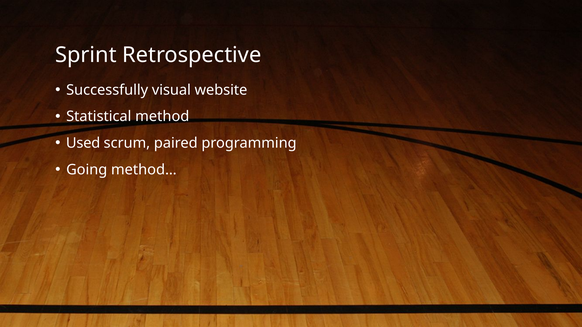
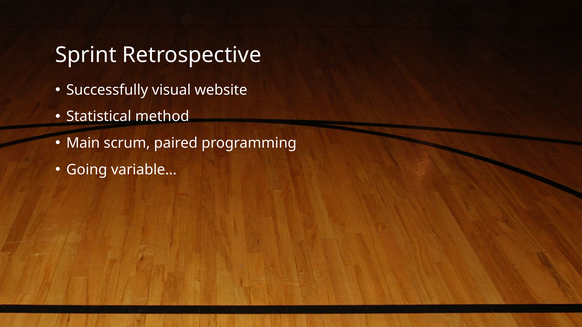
Used: Used -> Main
method…: method… -> variable…
